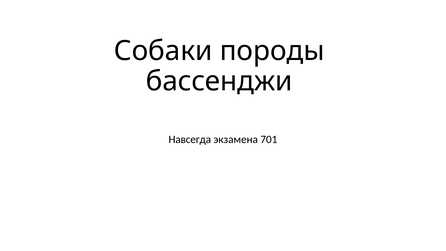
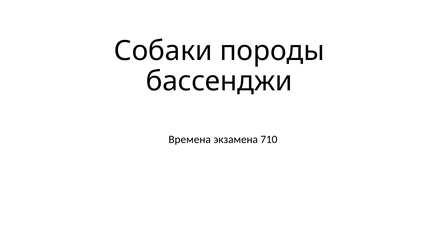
Навсегда: Навсегда -> Времена
701: 701 -> 710
